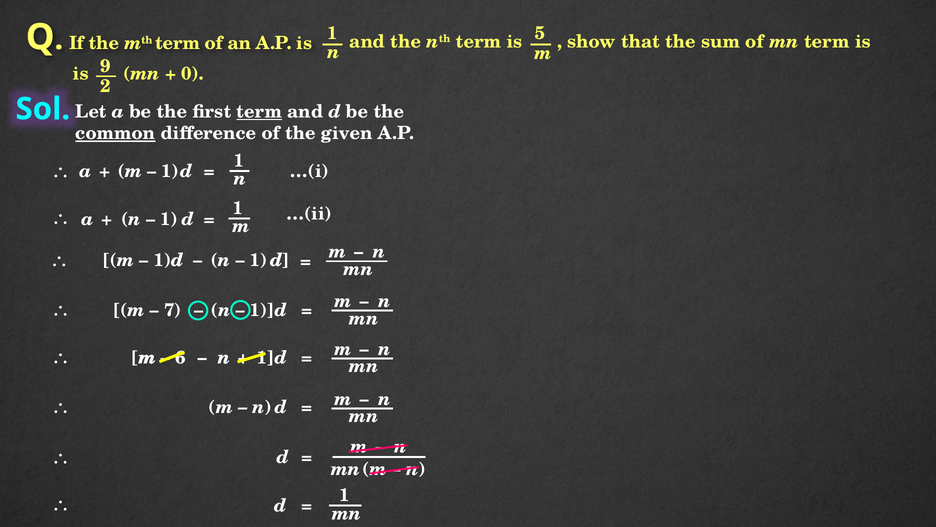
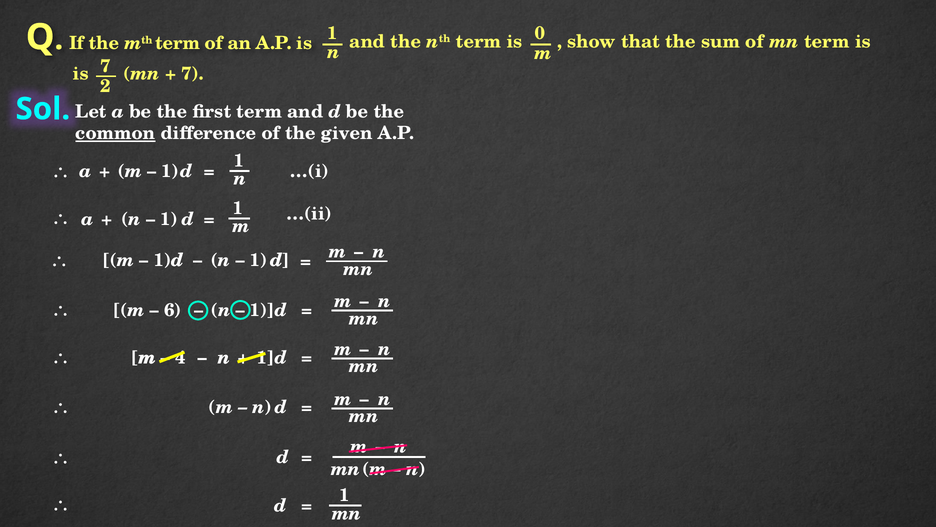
5: 5 -> 0
is 9: 9 -> 7
0 at (193, 74): 0 -> 7
term at (259, 111) underline: present -> none
7: 7 -> 6
6: 6 -> 4
